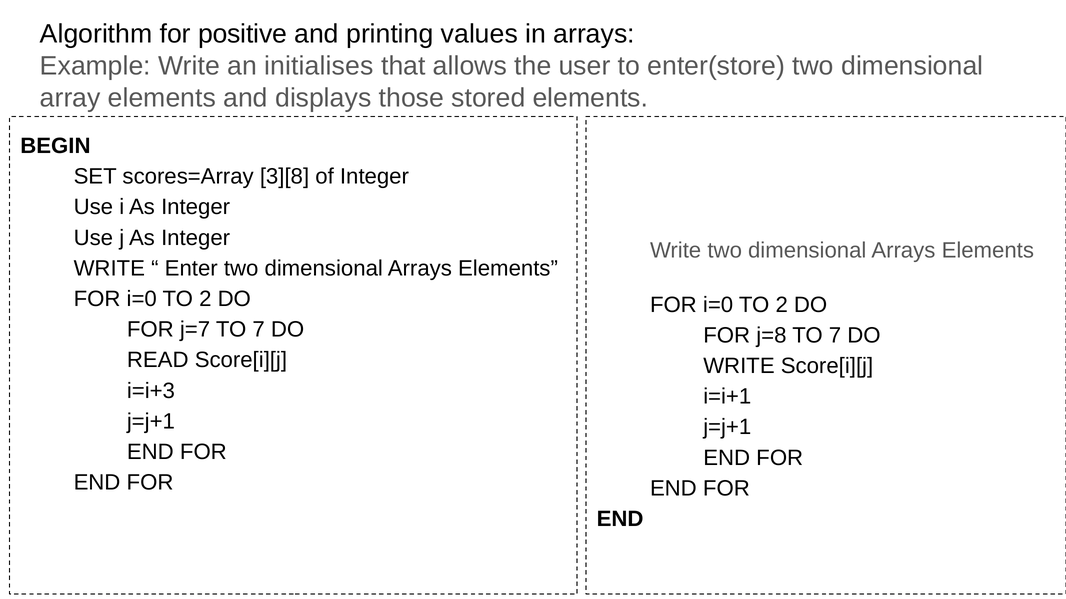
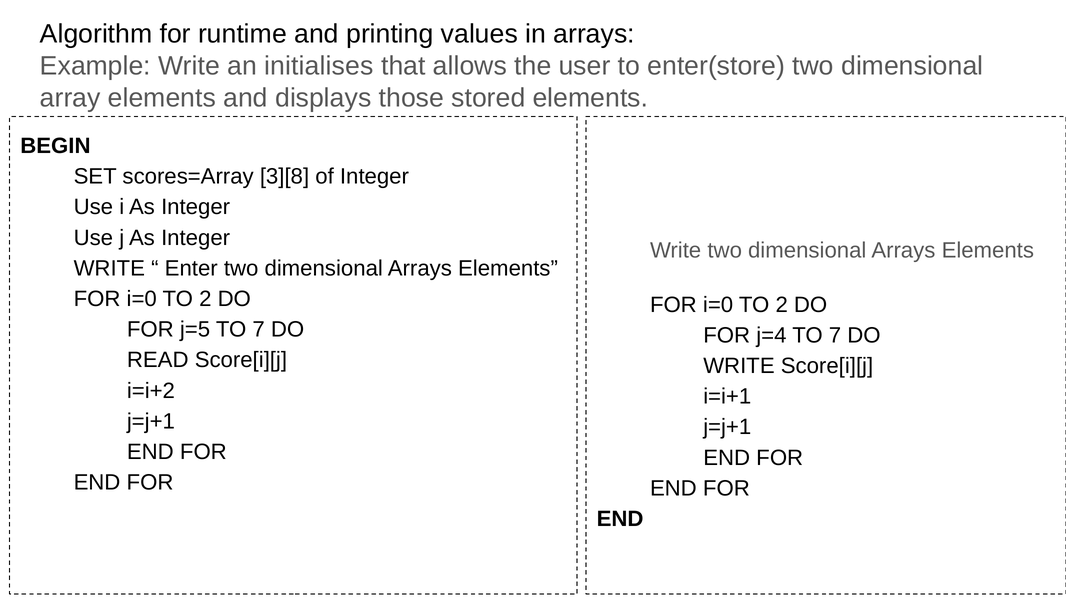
positive: positive -> runtime
j=7: j=7 -> j=5
j=8: j=8 -> j=4
i=i+3: i=i+3 -> i=i+2
